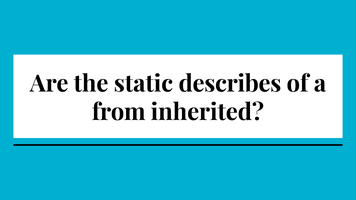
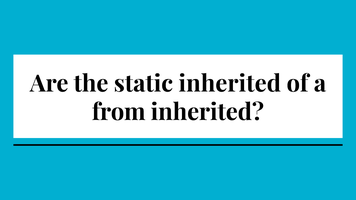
static describes: describes -> inherited
